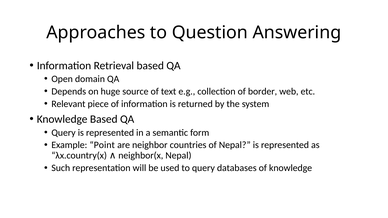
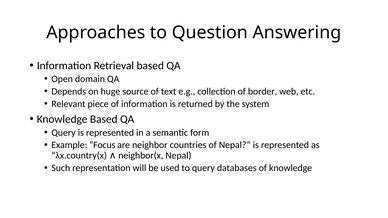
Point: Point -> Focus
